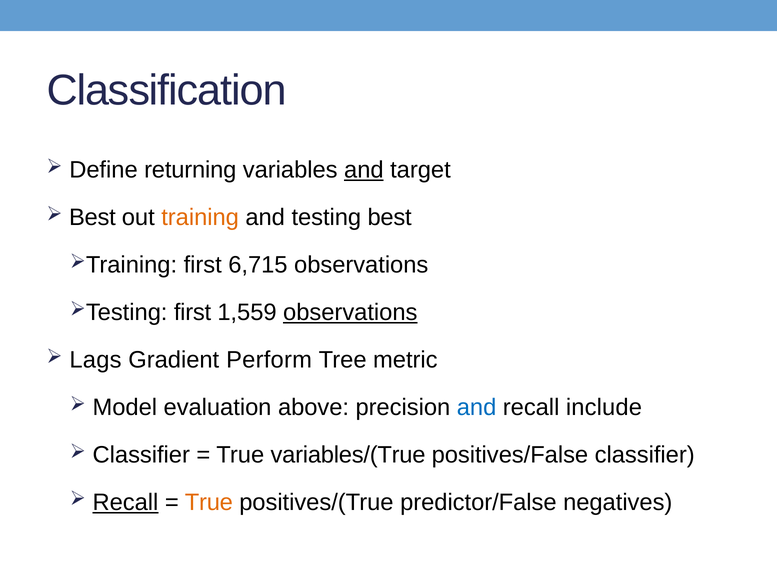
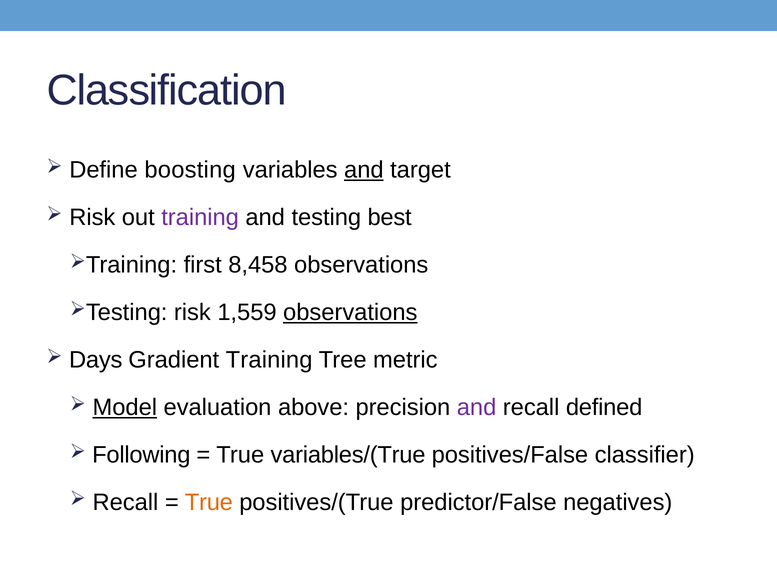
returning: returning -> boosting
Best at (92, 217): Best -> Risk
training at (200, 217) colour: orange -> purple
6,715: 6,715 -> 8,458
first at (193, 312): first -> risk
Lags: Lags -> Days
Gradient Perform: Perform -> Training
Model underline: none -> present
and at (477, 407) colour: blue -> purple
include: include -> defined
Classifier at (141, 455): Classifier -> Following
Recall at (125, 502) underline: present -> none
